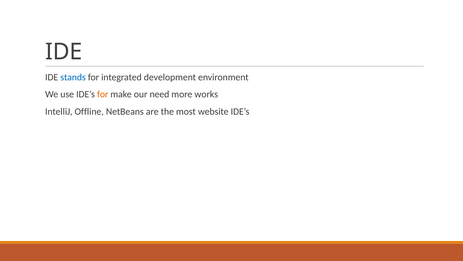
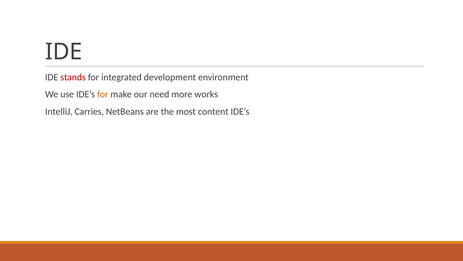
stands colour: blue -> red
Offline: Offline -> Carries
website: website -> content
